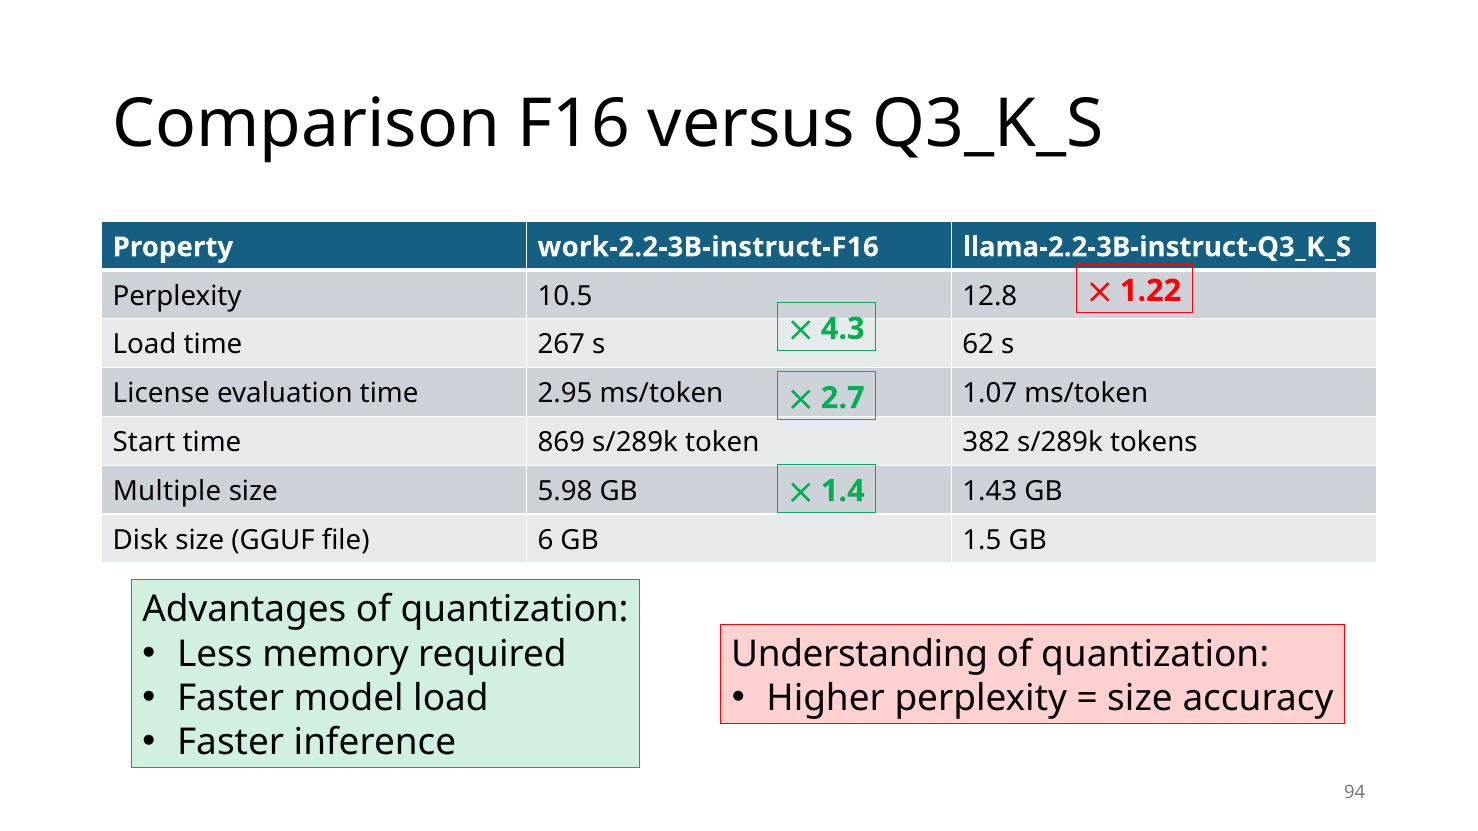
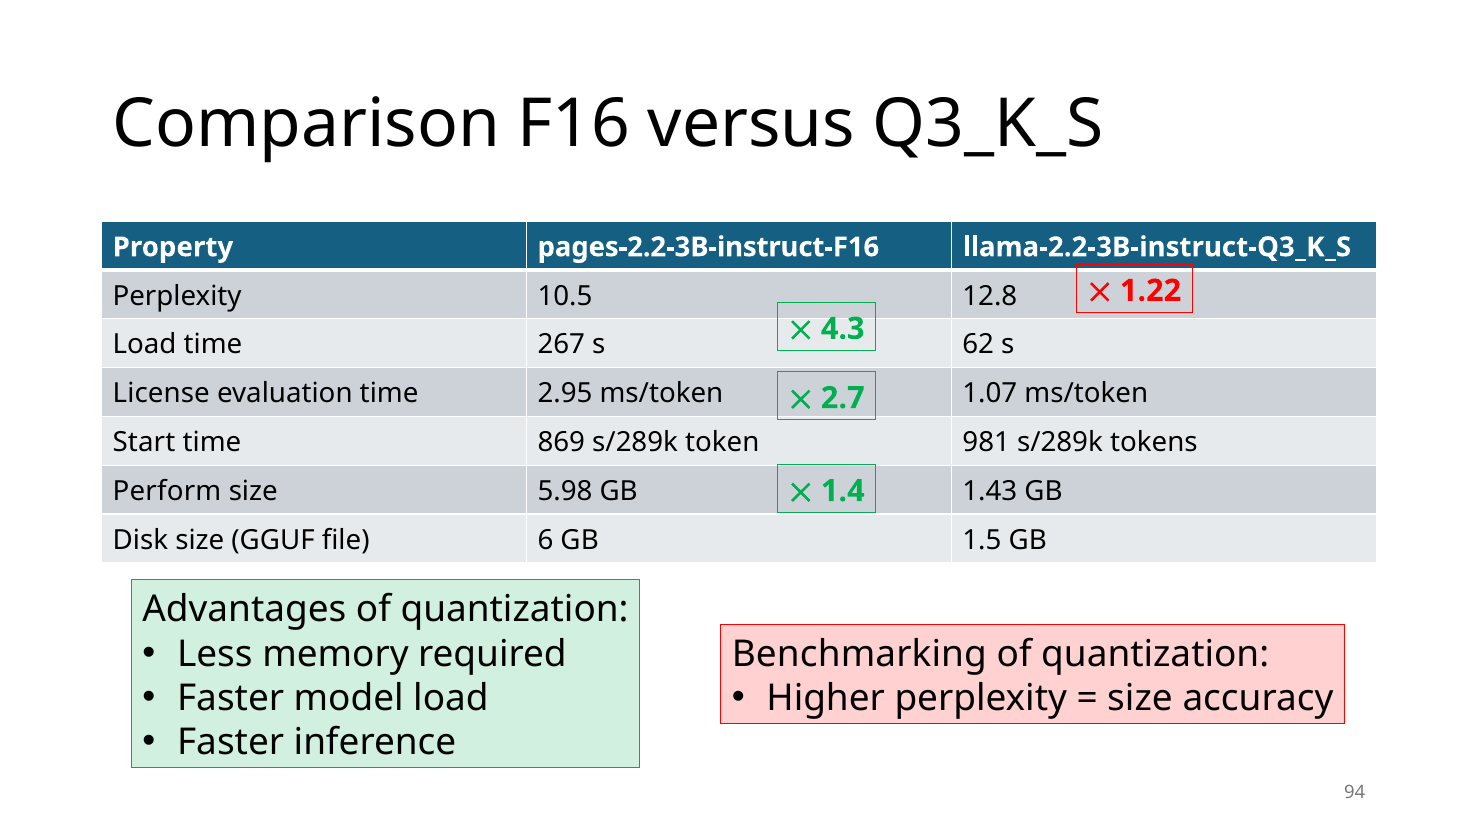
work-2.2-3B-instruct-F16: work-2.2-3B-instruct-F16 -> pages-2.2-3B-instruct-F16
382: 382 -> 981
Multiple: Multiple -> Perform
Understanding: Understanding -> Benchmarking
